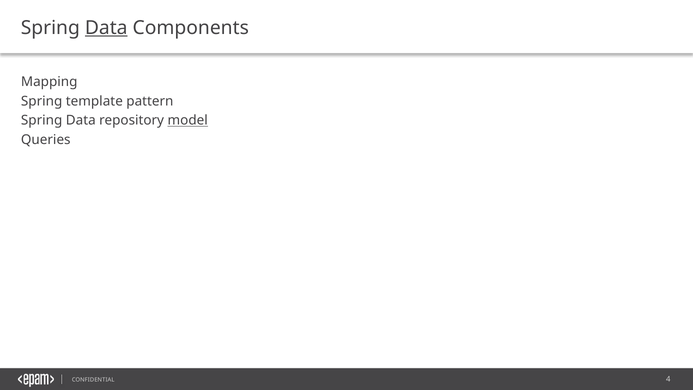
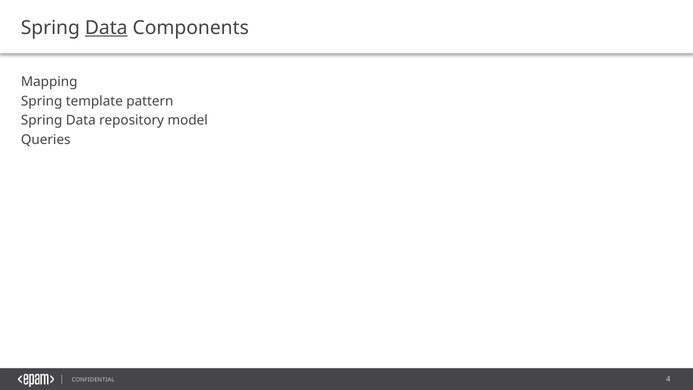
model underline: present -> none
